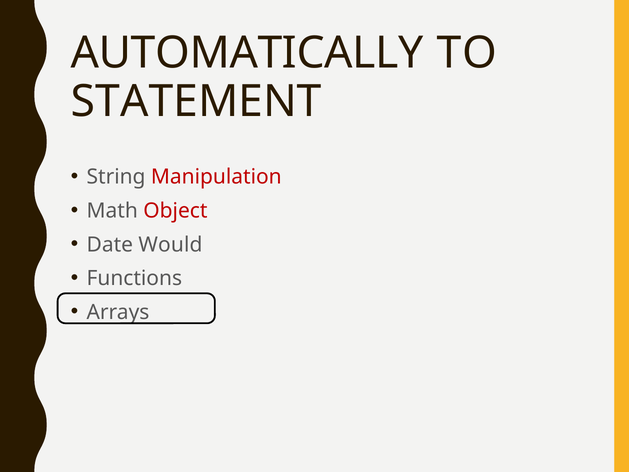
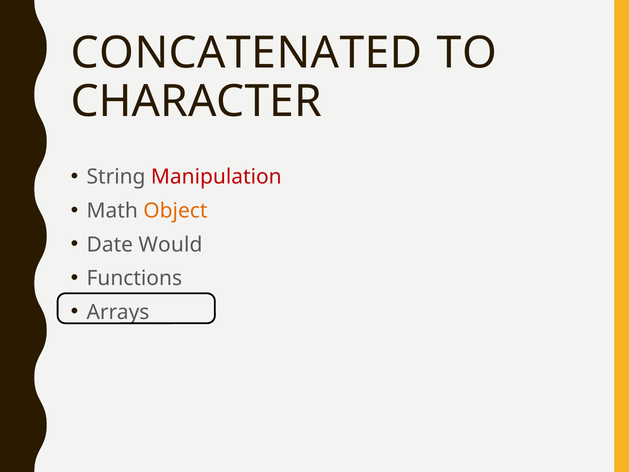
AUTOMATICALLY: AUTOMATICALLY -> CONCATENATED
STATEMENT: STATEMENT -> CHARACTER
Object colour: red -> orange
